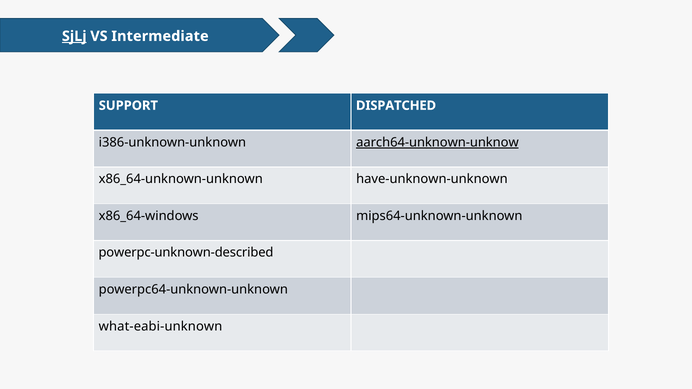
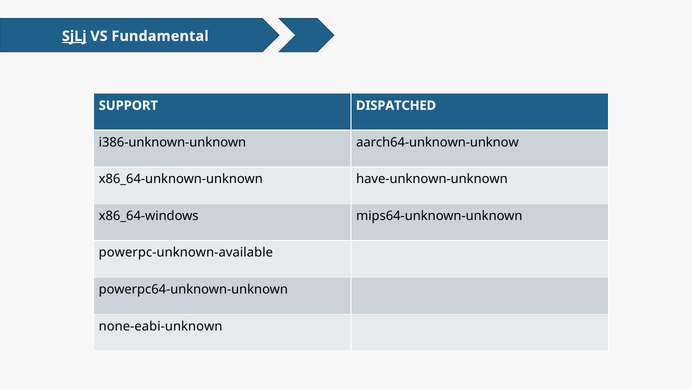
Intermediate: Intermediate -> Fundamental
aarch64-unknown-unknow underline: present -> none
powerpc-unknown-described: powerpc-unknown-described -> powerpc-unknown-available
what-eabi-unknown: what-eabi-unknown -> none-eabi-unknown
